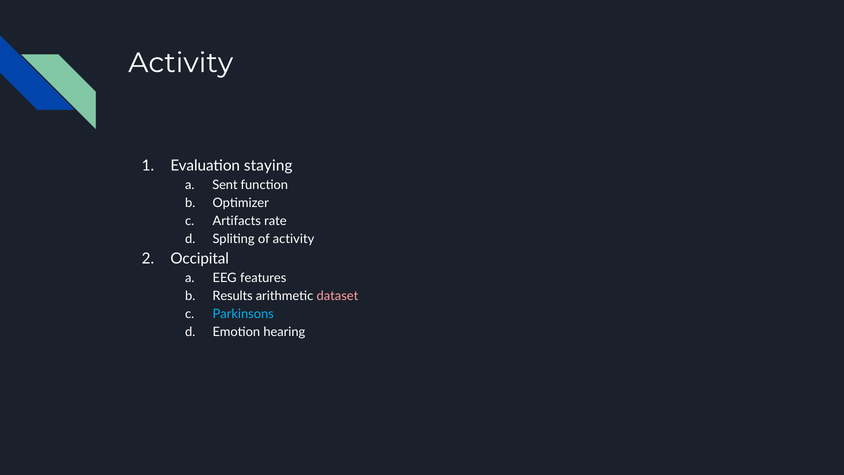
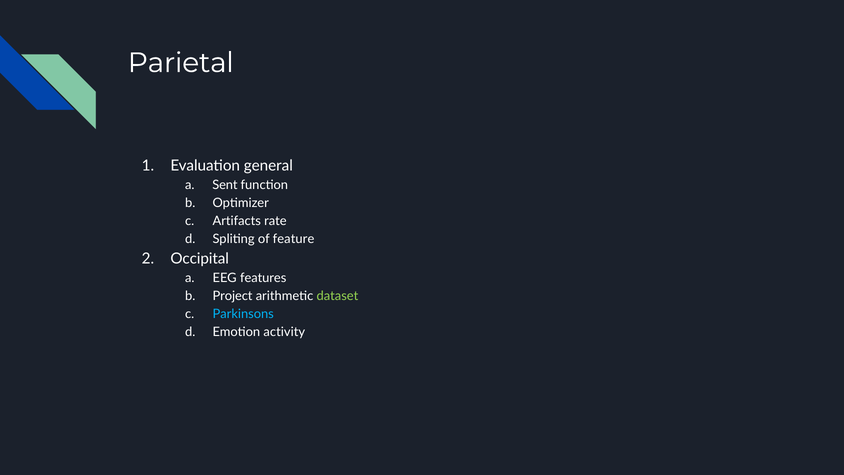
Activity at (181, 63): Activity -> Parietal
staying: staying -> general
of activity: activity -> feature
Results: Results -> Project
dataset colour: pink -> light green
hearing: hearing -> activity
